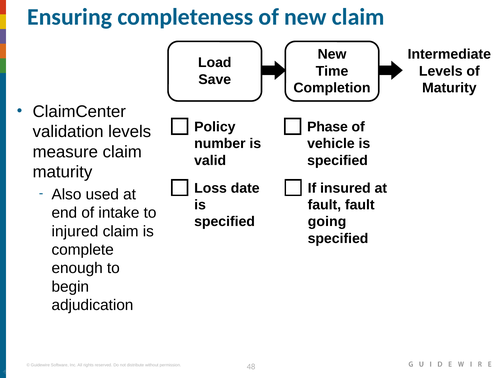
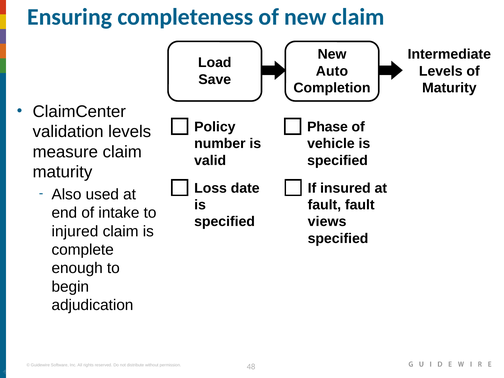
Time: Time -> Auto
going: going -> views
